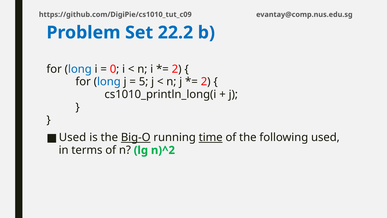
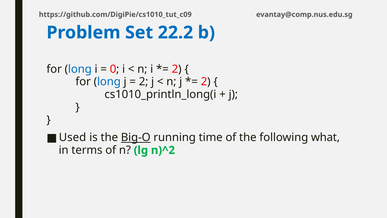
5 at (144, 82): 5 -> 2
time underline: present -> none
following used: used -> what
